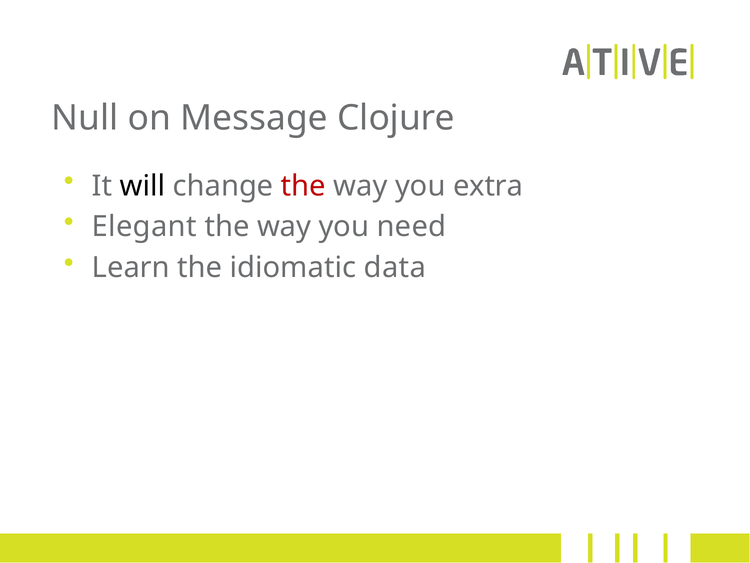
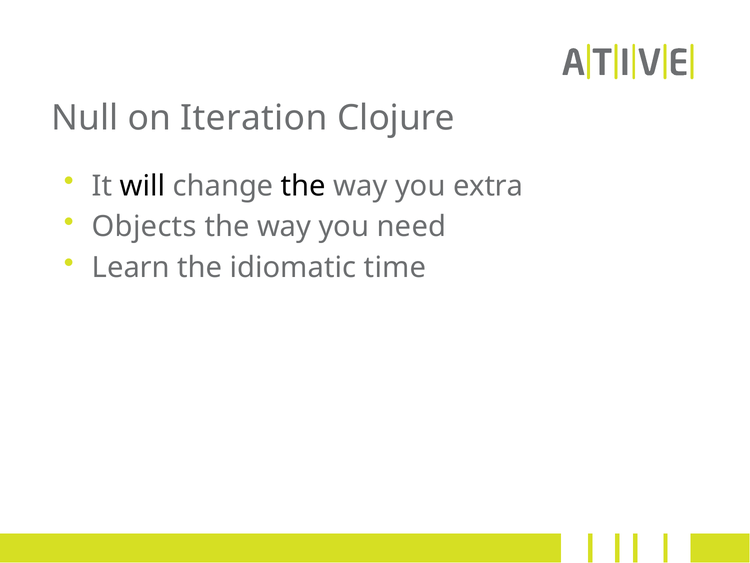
Message: Message -> Iteration
the at (303, 186) colour: red -> black
Elegant: Elegant -> Objects
data: data -> time
